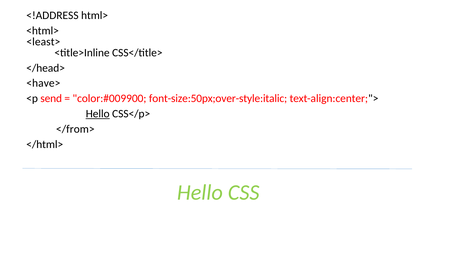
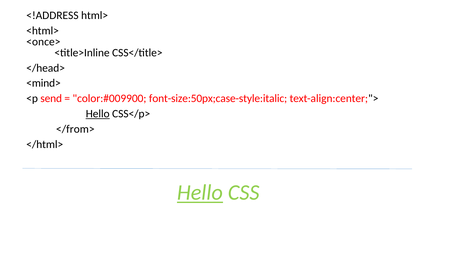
<least>: <least> -> <once>
<have>: <have> -> <mind>
font-size:50px;over-style:italic: font-size:50px;over-style:italic -> font-size:50px;case-style:italic
Hello at (200, 192) underline: none -> present
